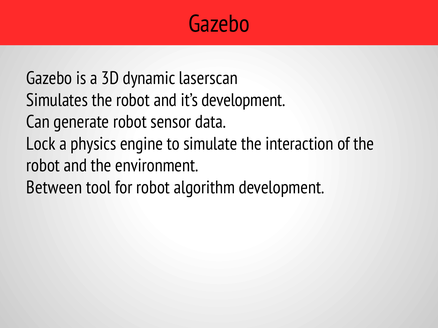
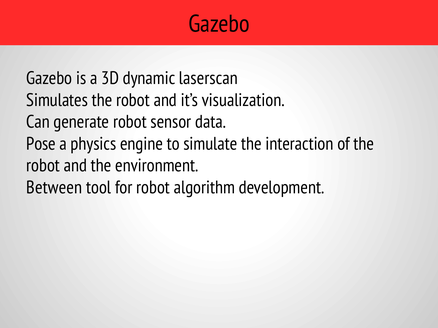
it’s development: development -> visualization
Lock: Lock -> Pose
